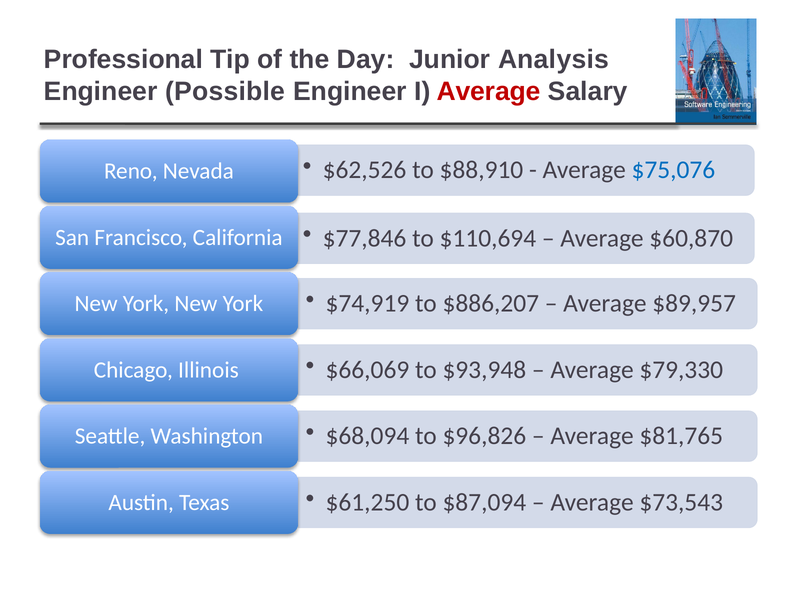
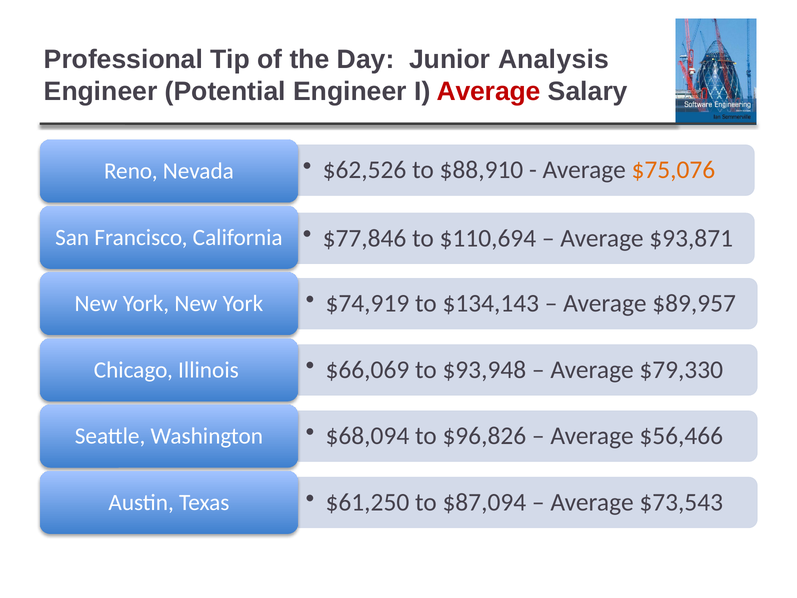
Possible: Possible -> Potential
$75,076 colour: blue -> orange
$60,870: $60,870 -> $93,871
$886,207: $886,207 -> $134,143
$81,765: $81,765 -> $56,466
